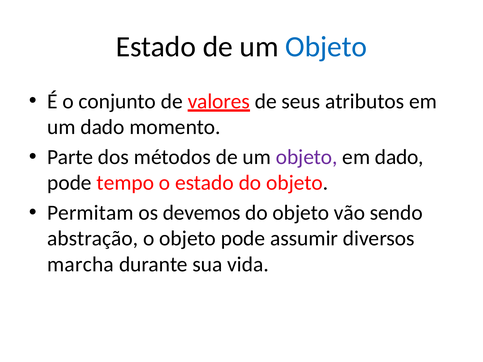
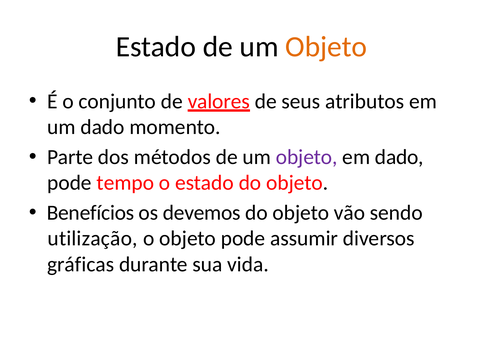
Objeto at (326, 47) colour: blue -> orange
Permitam: Permitam -> Benefícios
abstração: abstração -> utilização
marcha: marcha -> gráficas
